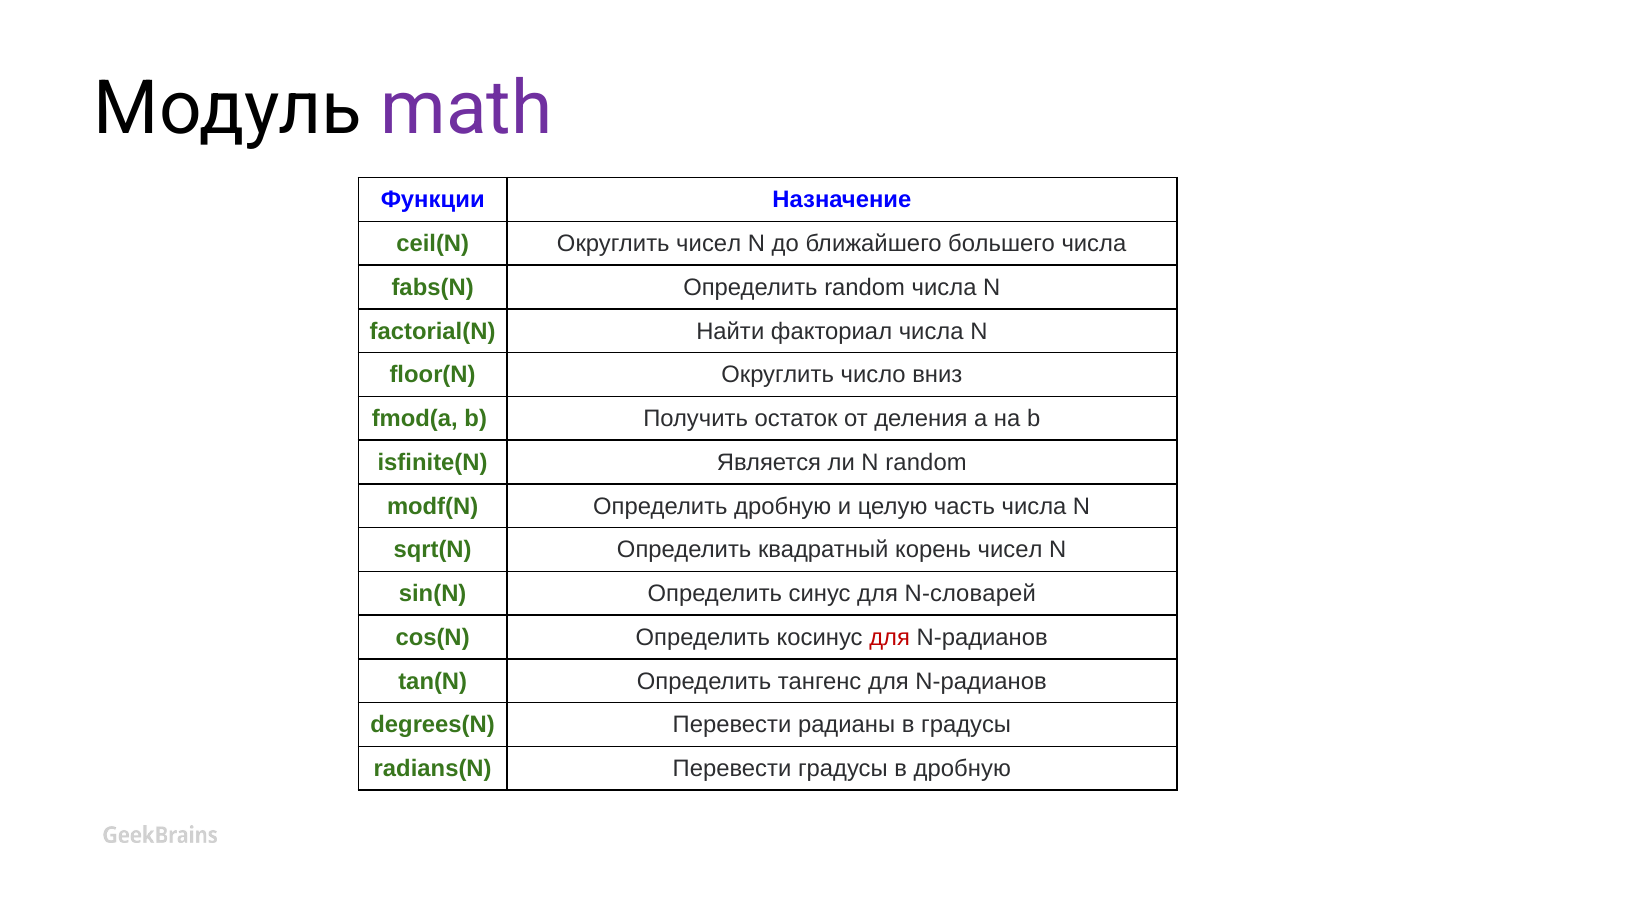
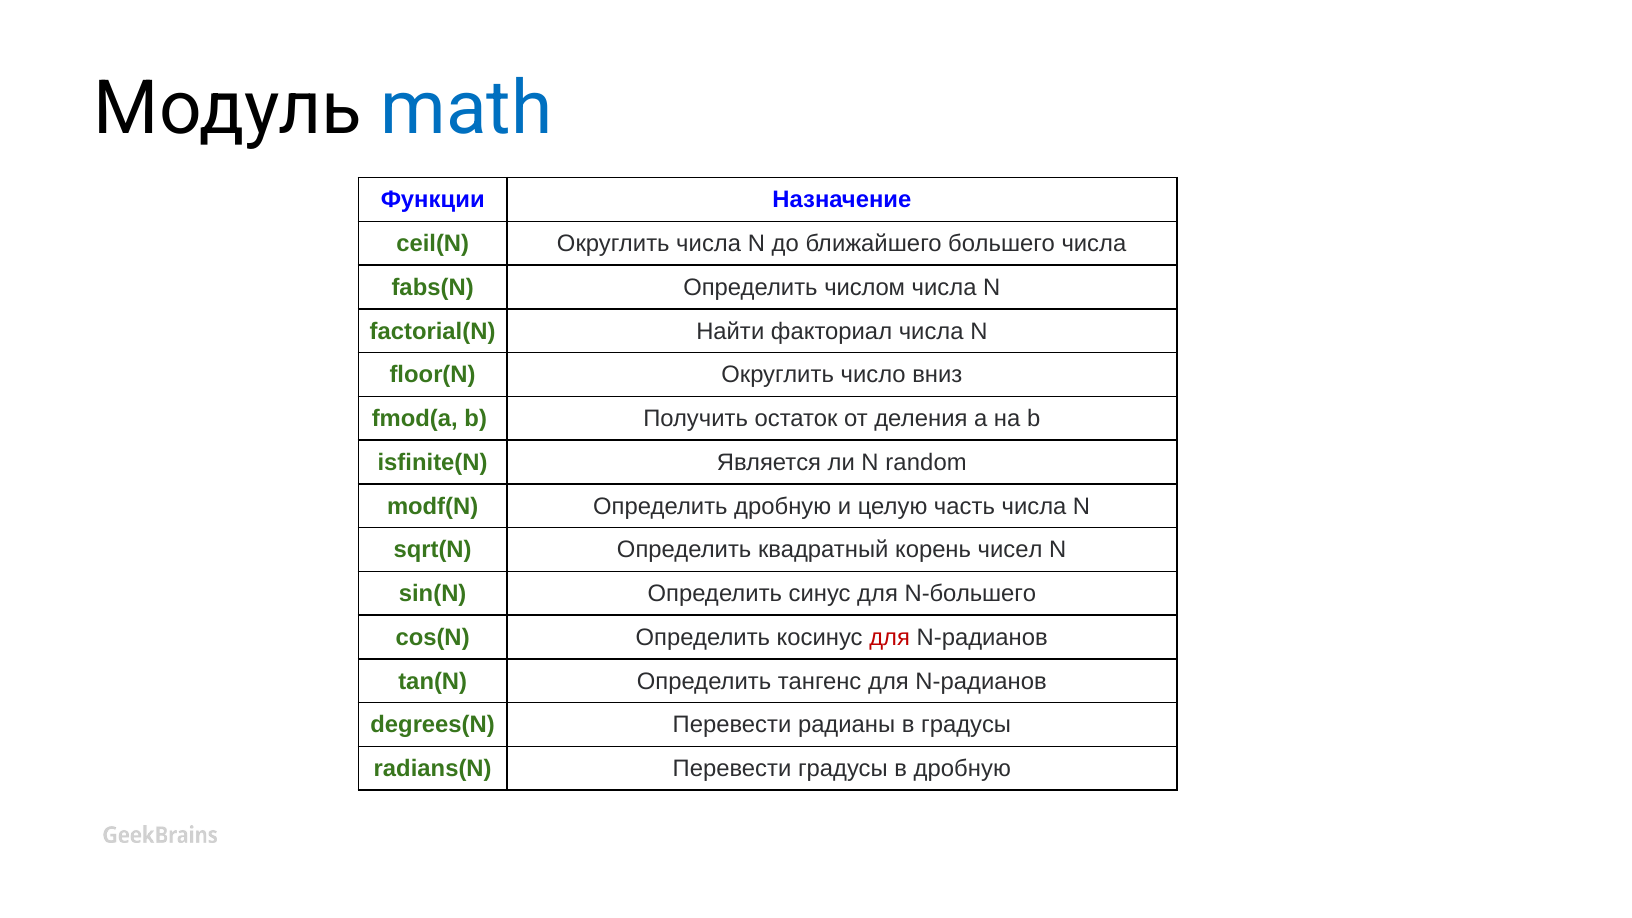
math colour: purple -> blue
Округлить чисел: чисел -> числа
Определить random: random -> числом
N-словарей: N-словарей -> N-большего
